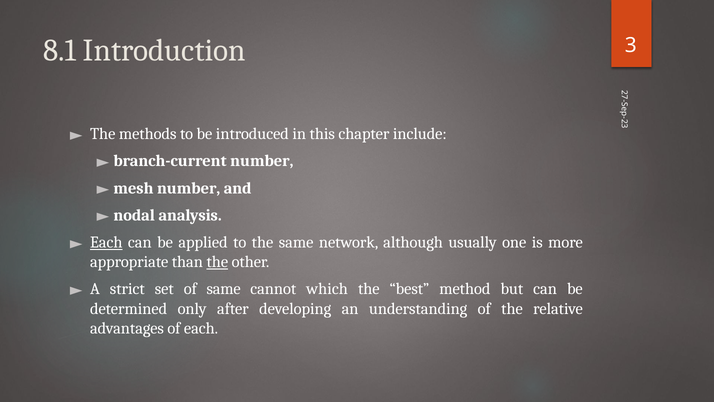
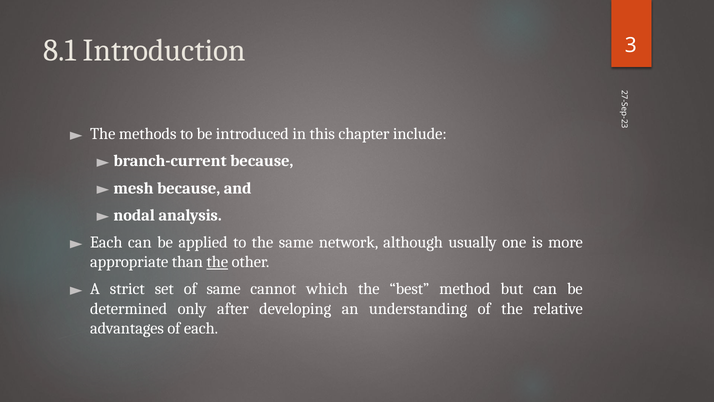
branch-current number: number -> because
mesh number: number -> because
Each at (106, 242) underline: present -> none
